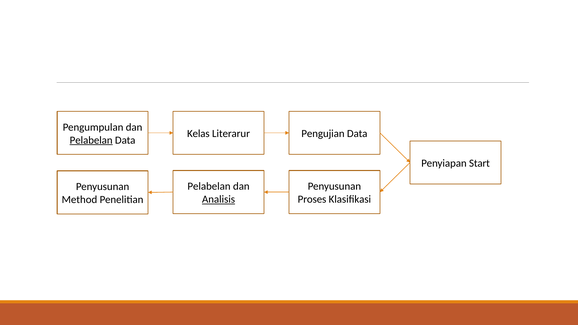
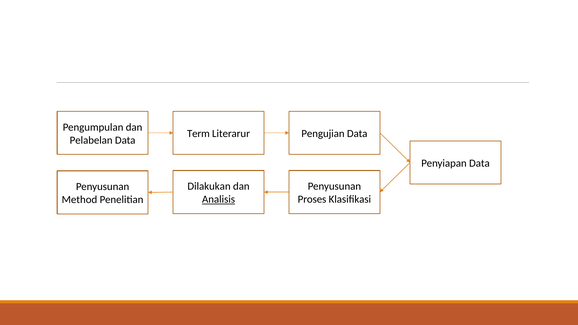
Kelas: Kelas -> Term
Pelabelan at (91, 140) underline: present -> none
Penyiapan Start: Start -> Data
Pelabelan at (209, 186): Pelabelan -> Dilakukan
